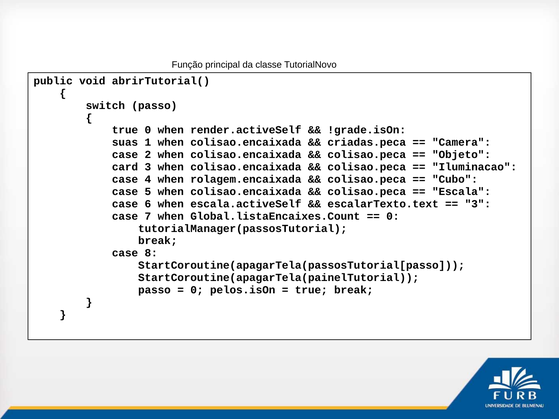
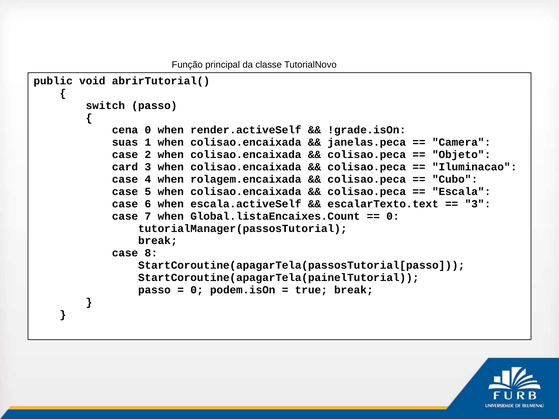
true at (125, 130): true -> cena
criadas.peca: criadas.peca -> janelas.peca
pelos.isOn: pelos.isOn -> podem.isOn
